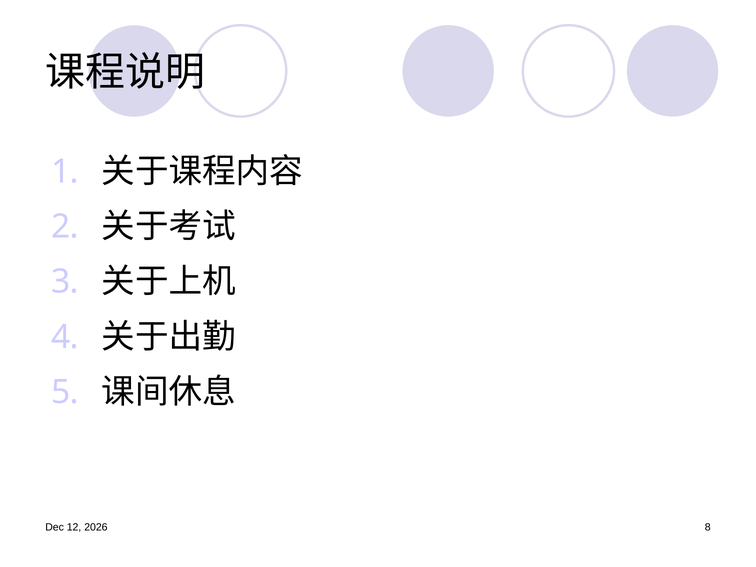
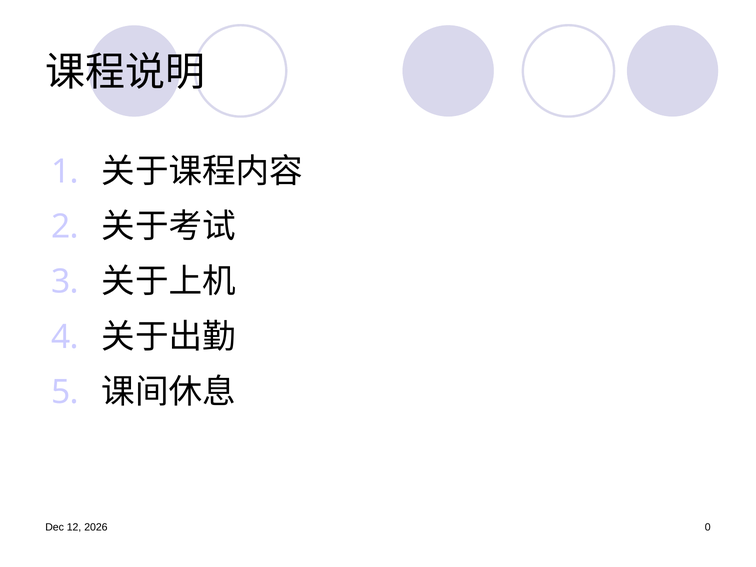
8: 8 -> 0
